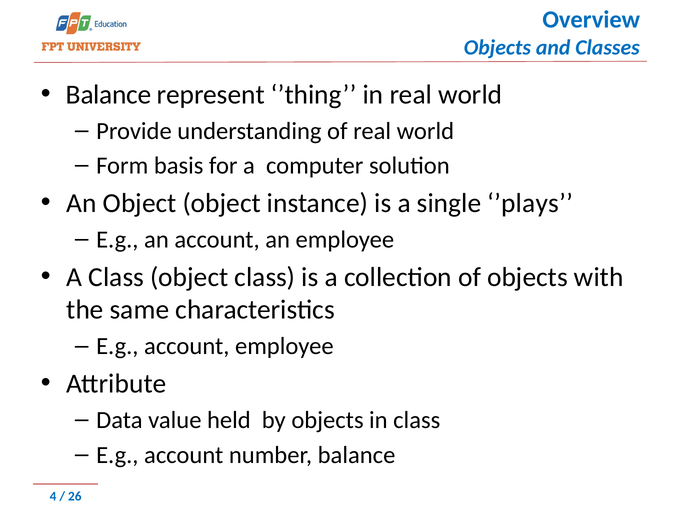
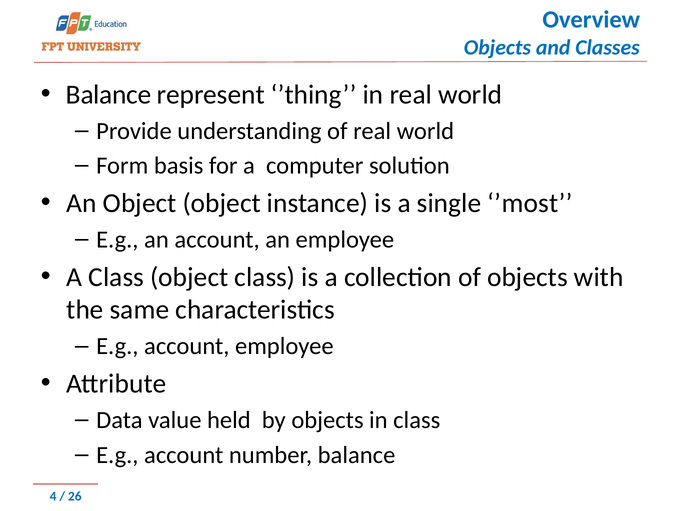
’plays: ’plays -> ’most
